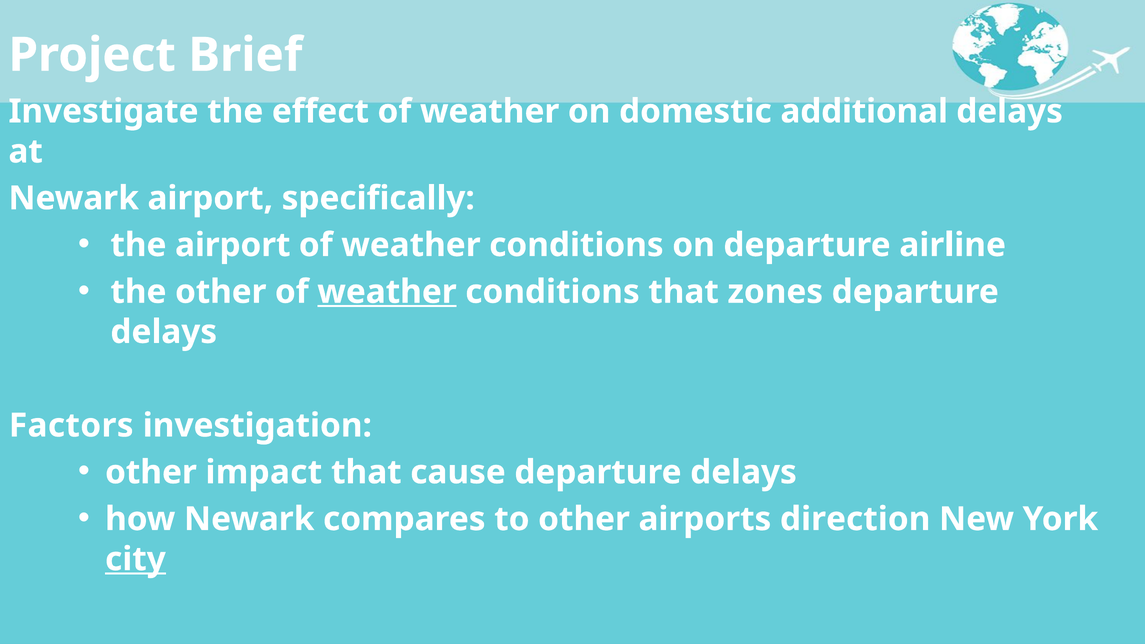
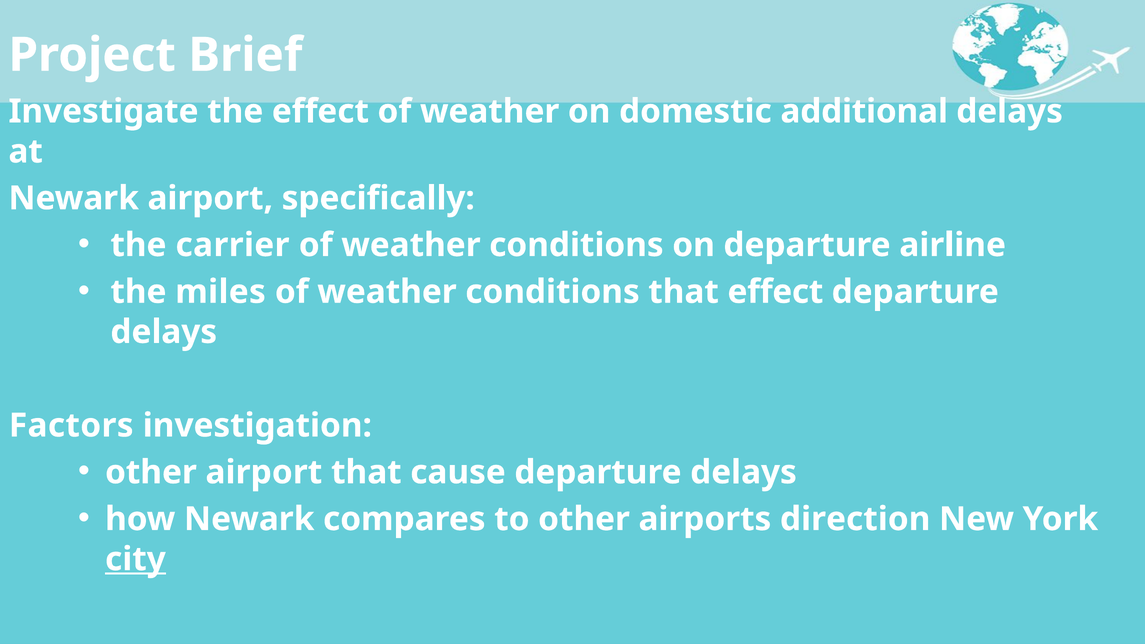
the airport: airport -> carrier
the other: other -> miles
weather at (387, 292) underline: present -> none
that zones: zones -> effect
other impact: impact -> airport
